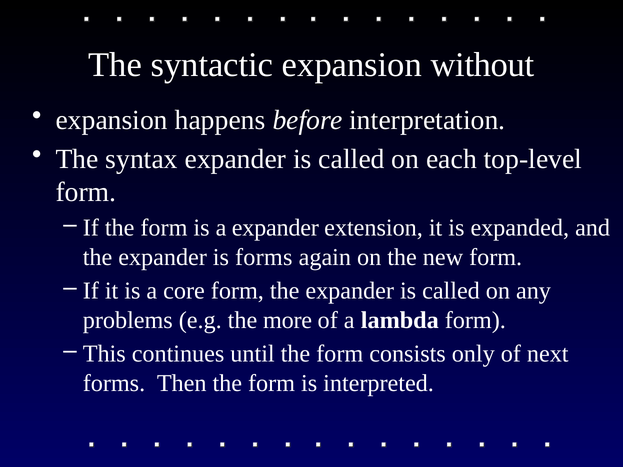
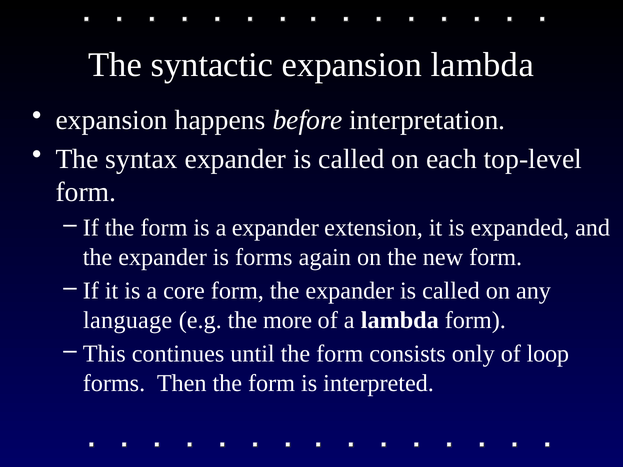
expansion without: without -> lambda
problems: problems -> language
next: next -> loop
